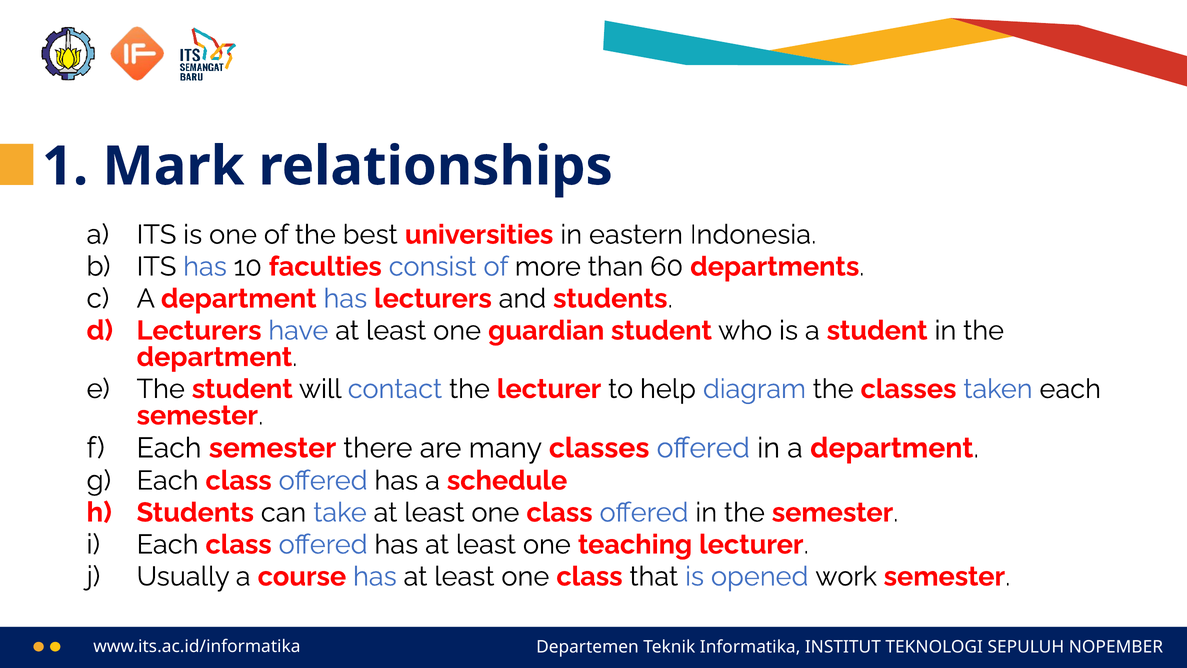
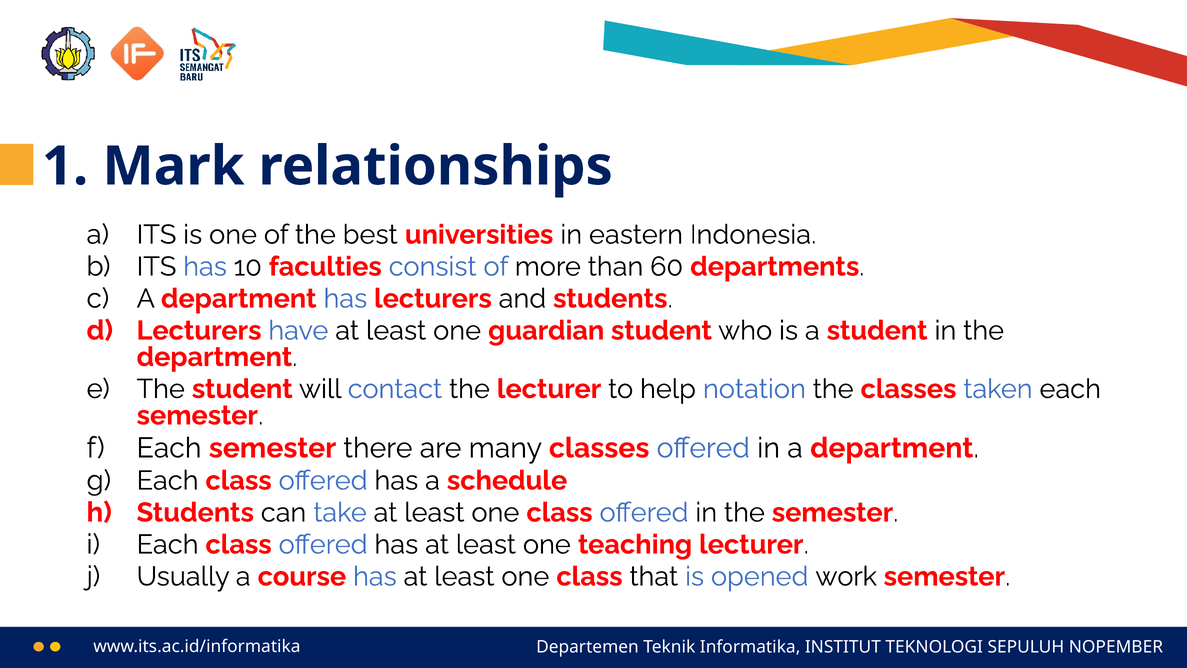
diagram: diagram -> notation
